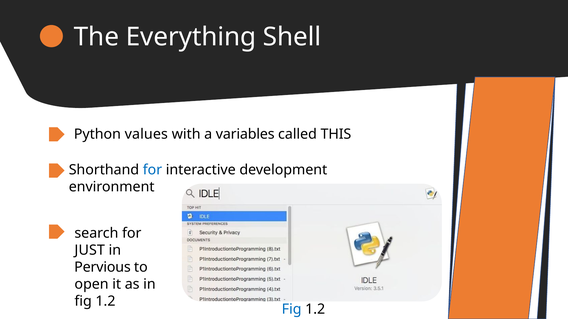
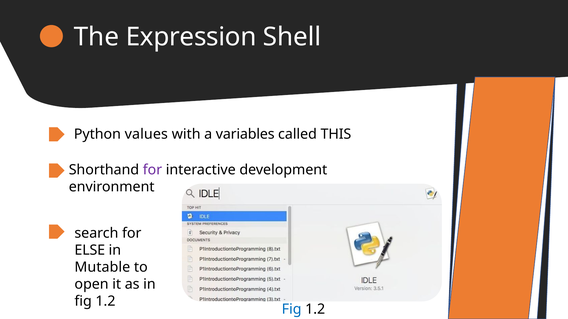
Everything: Everything -> Expression
for at (152, 170) colour: blue -> purple
JUST: JUST -> ELSE
Pervious: Pervious -> Mutable
